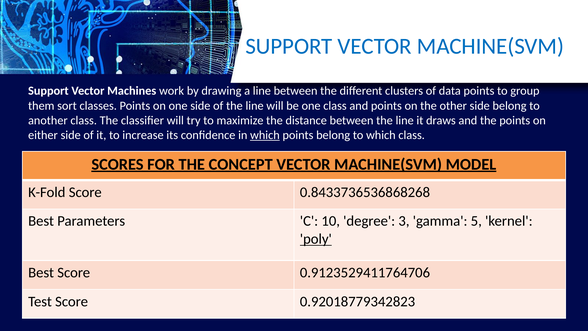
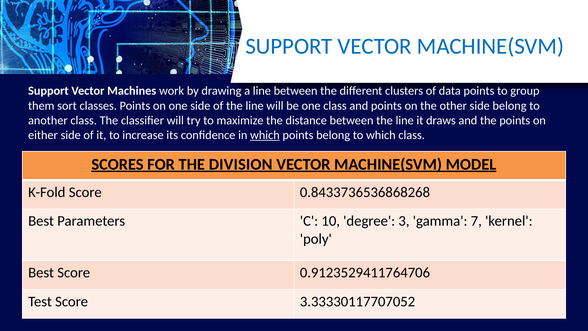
CONCEPT: CONCEPT -> DIVISION
5: 5 -> 7
poly underline: present -> none
0.92018779342823: 0.92018779342823 -> 3.33330117707052
